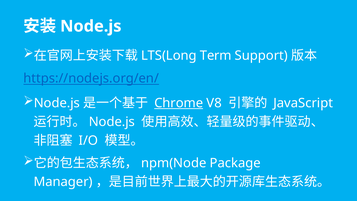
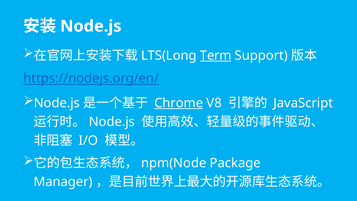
Term underline: none -> present
